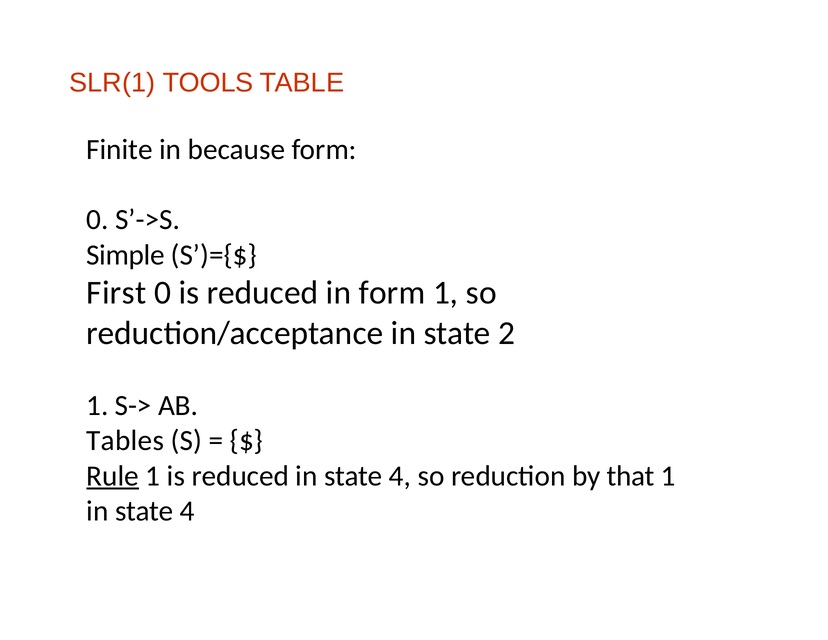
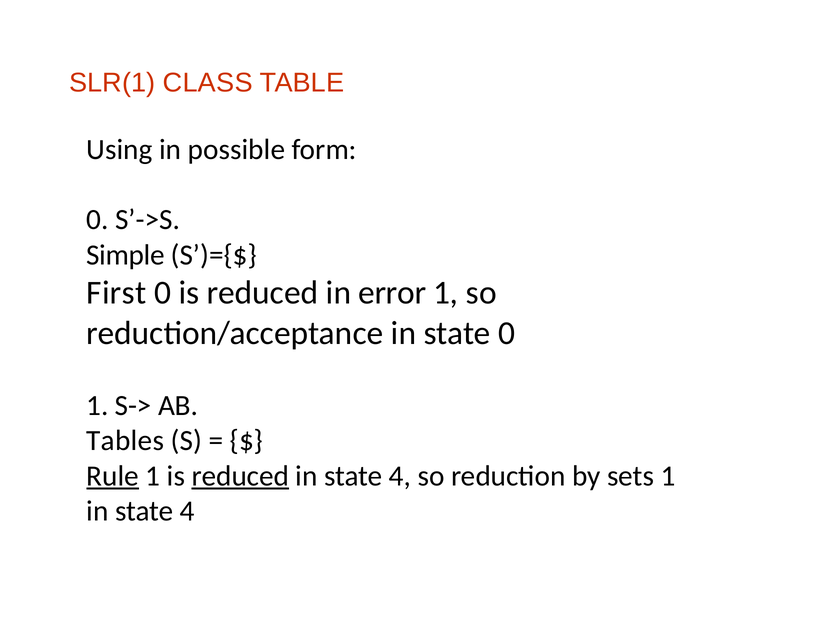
TOOLS: TOOLS -> CLASS
Finite: Finite -> Using
because: because -> possible
in form: form -> error
state 2: 2 -> 0
reduced at (240, 476) underline: none -> present
that: that -> sets
